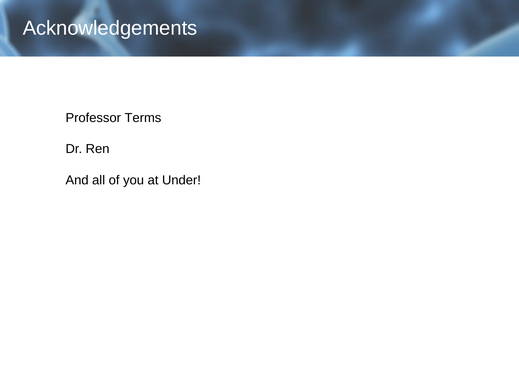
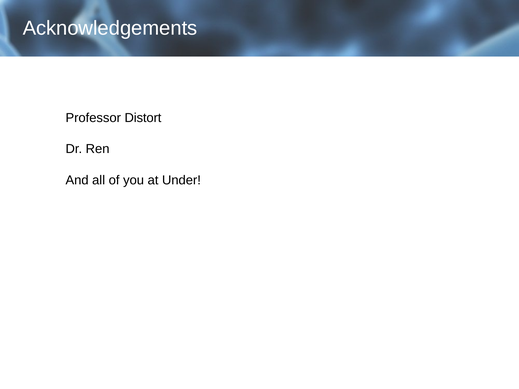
Terms: Terms -> Distort
